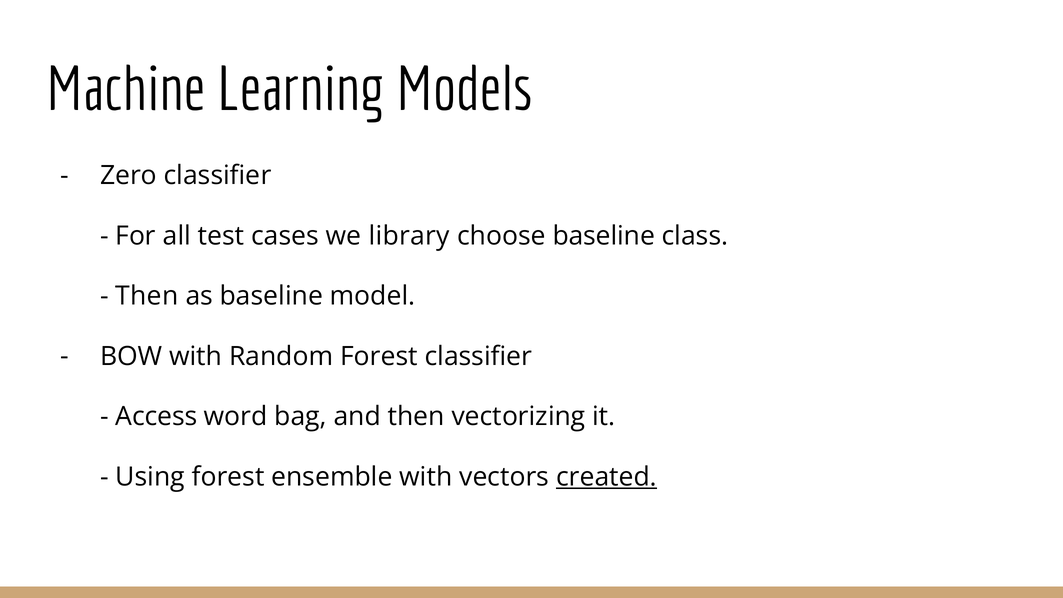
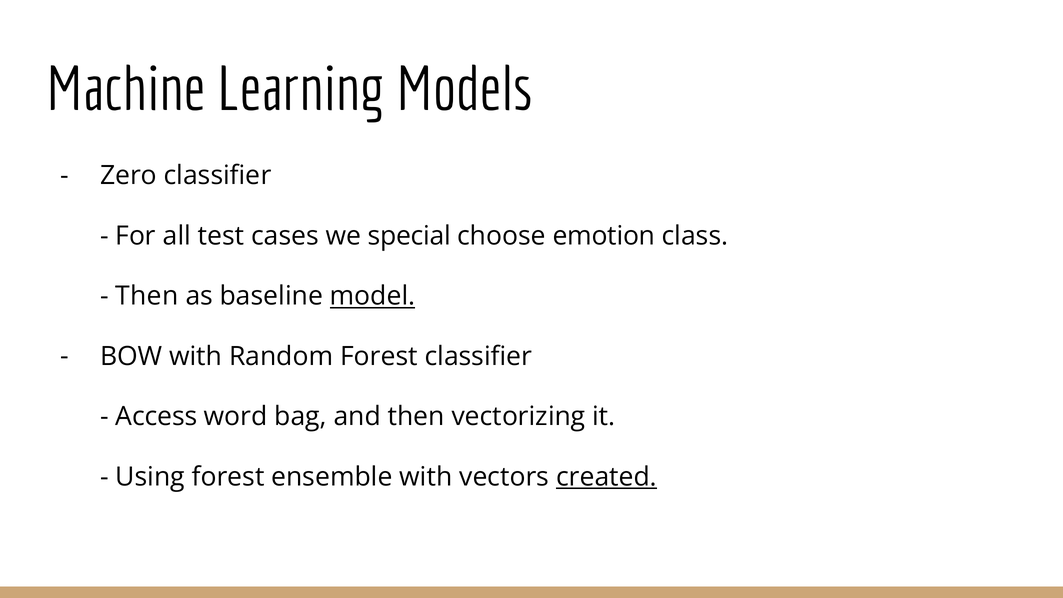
library: library -> special
choose baseline: baseline -> emotion
model underline: none -> present
